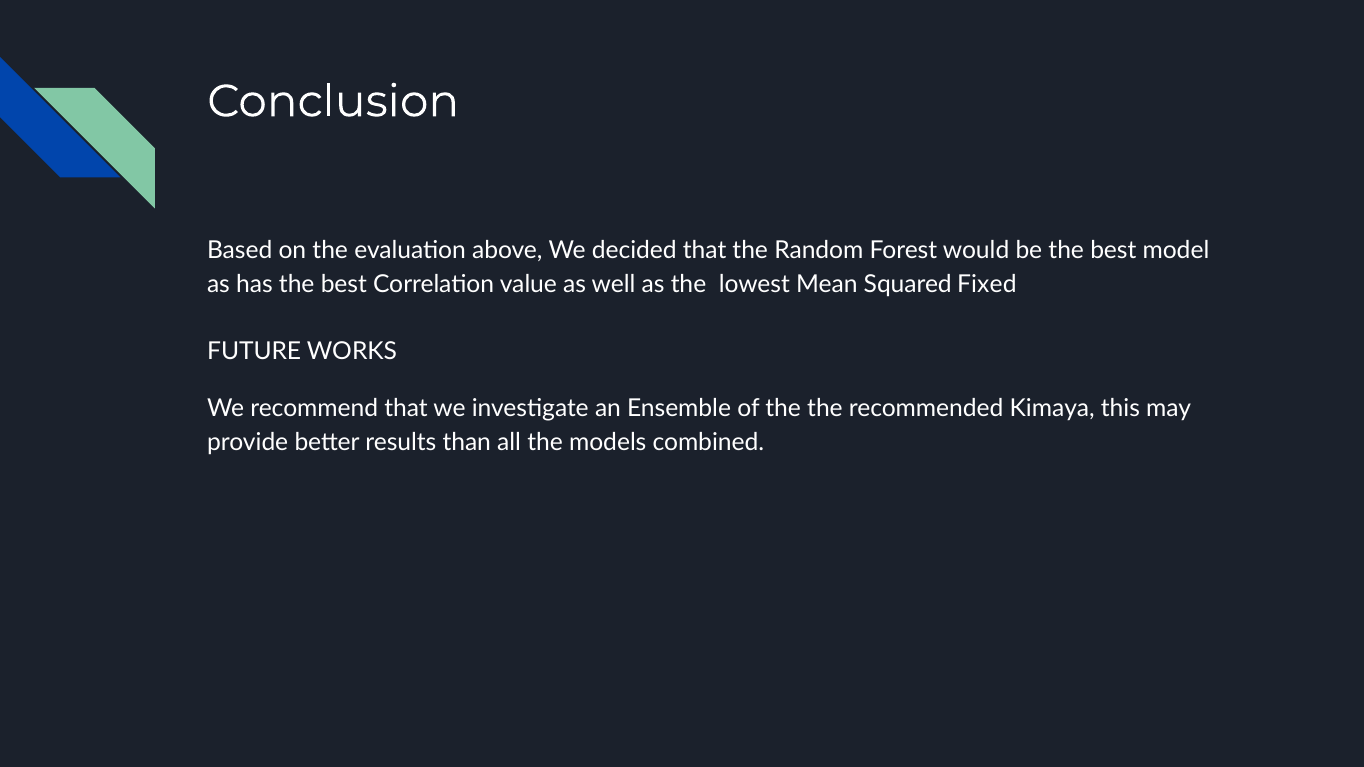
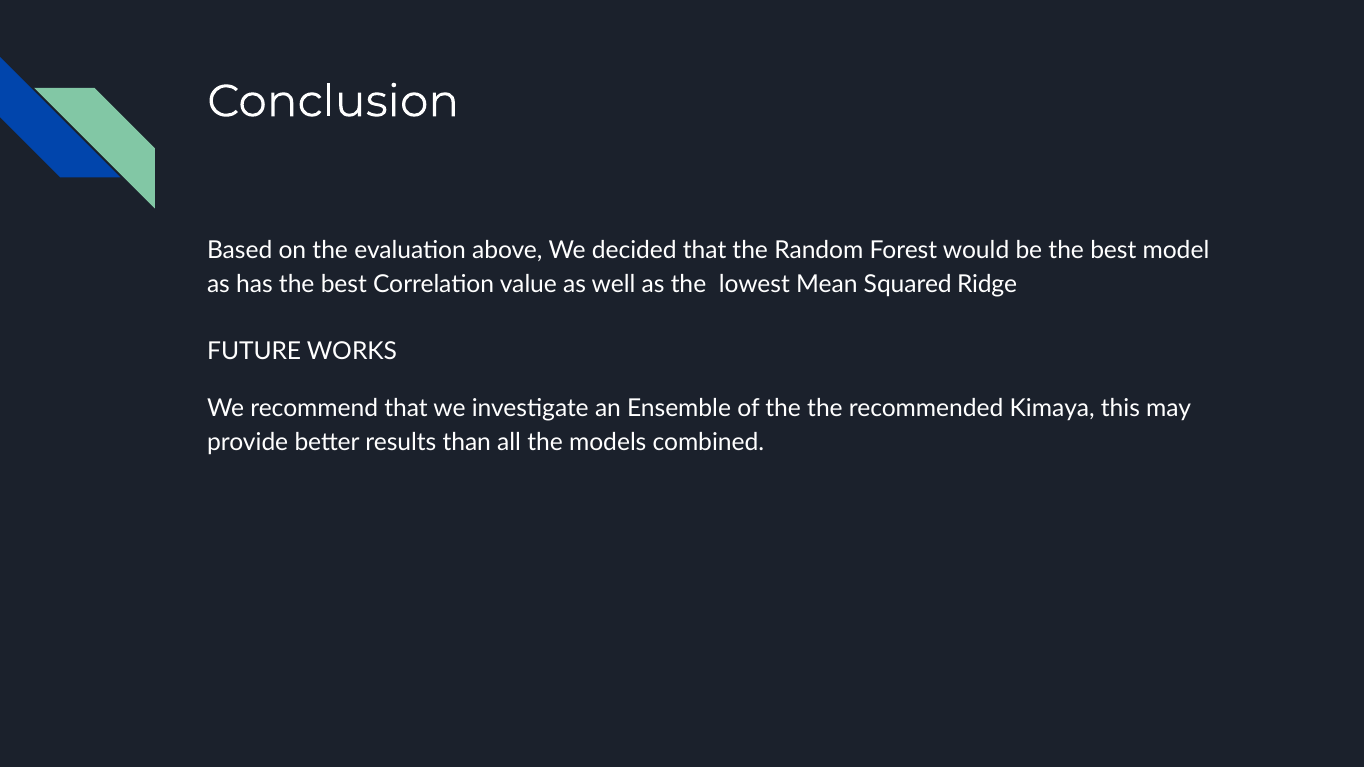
Fixed: Fixed -> Ridge
